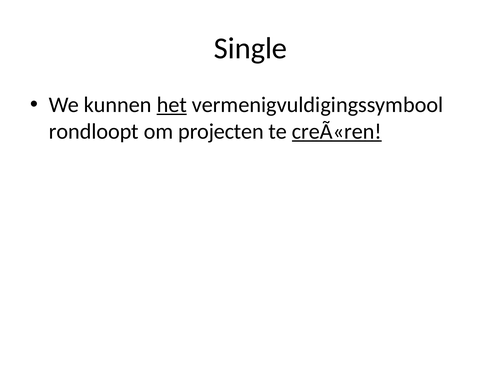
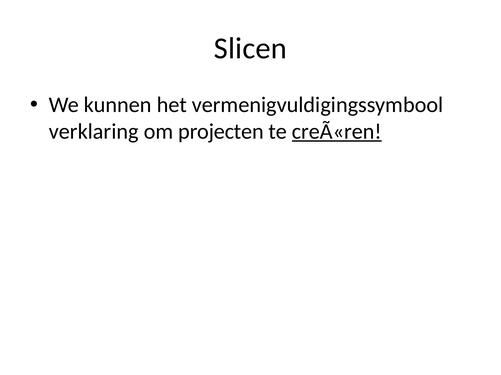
Single: Single -> Slicen
het underline: present -> none
rondloopt: rondloopt -> verklaring
